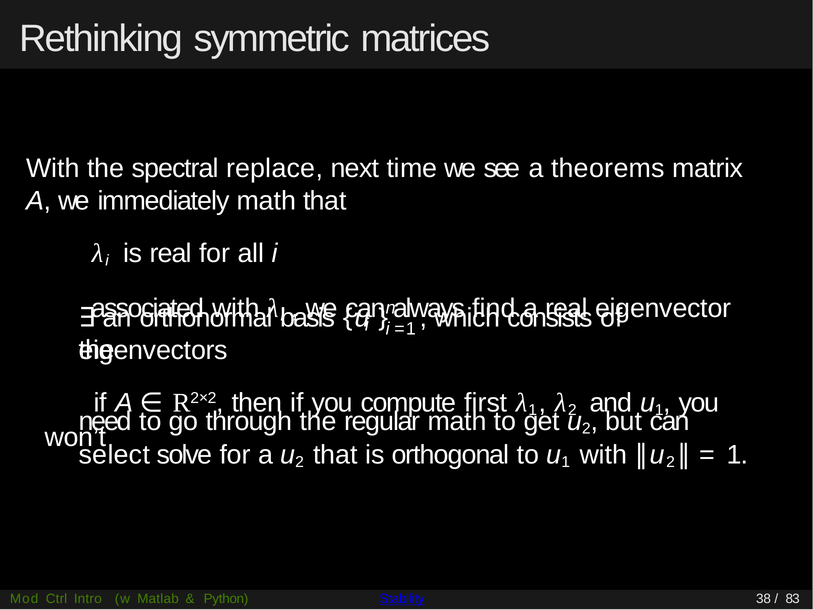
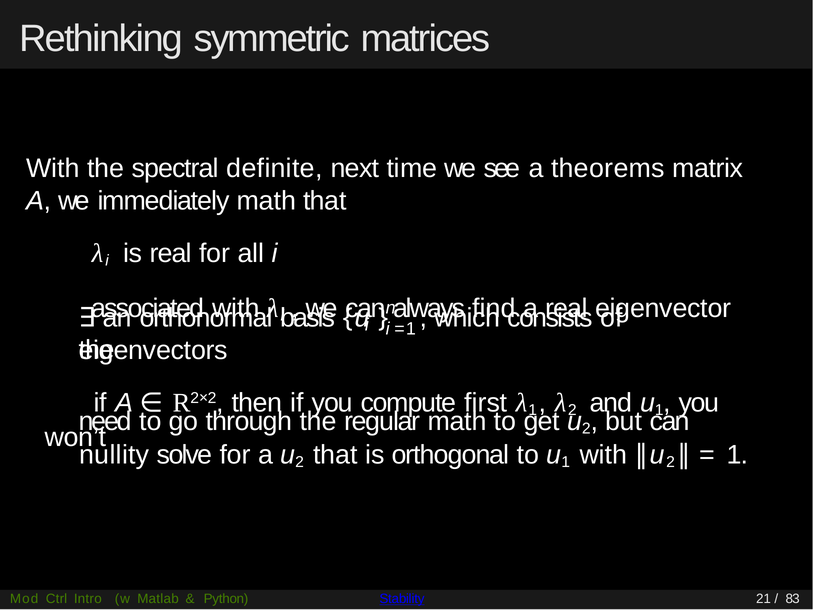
replace: replace -> definite
select: select -> nullity
38: 38 -> 21
